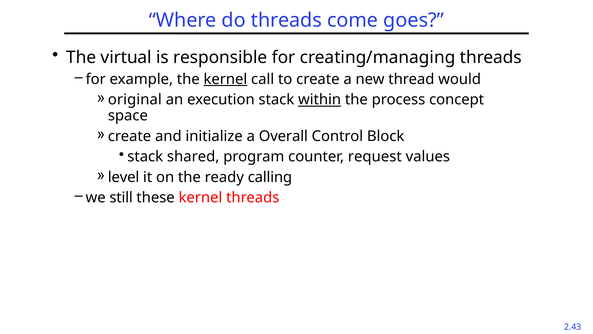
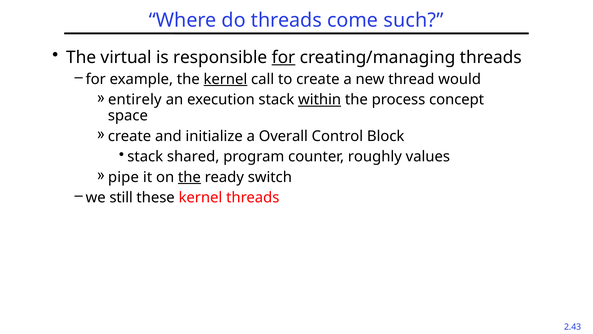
goes: goes -> such
for at (284, 57) underline: none -> present
original: original -> entirely
request: request -> roughly
level: level -> pipe
the at (189, 177) underline: none -> present
calling: calling -> switch
